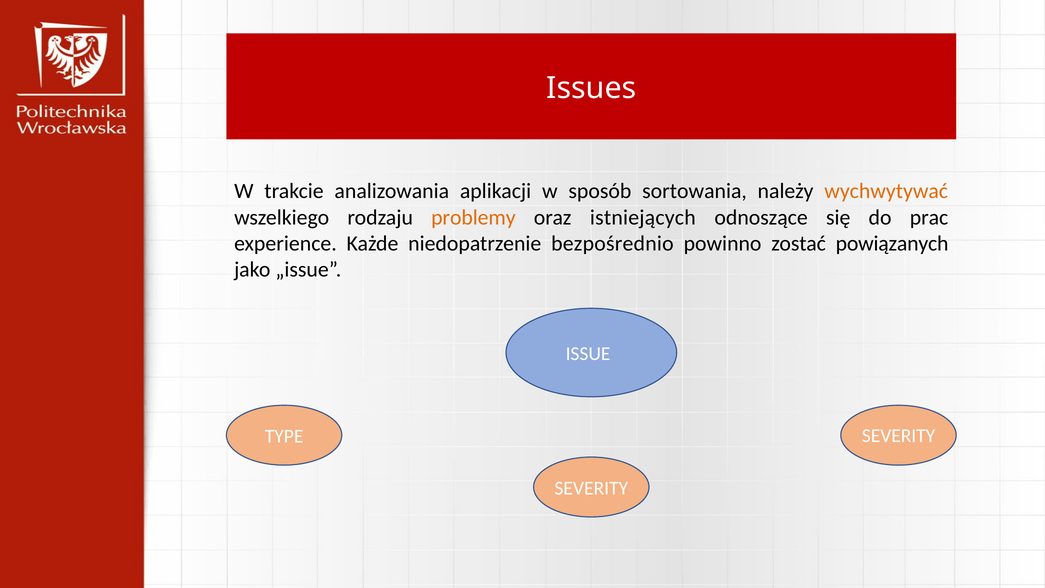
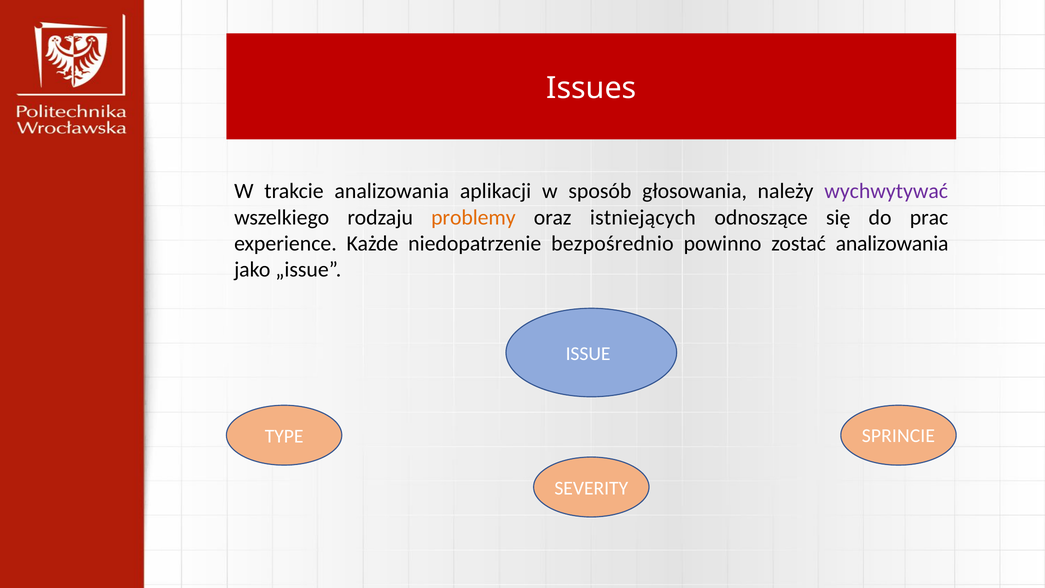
sortowania: sortowania -> głosowania
wychwytywać colour: orange -> purple
zostać powiązanych: powiązanych -> analizowania
TYPE SEVERITY: SEVERITY -> SPRINCIE
